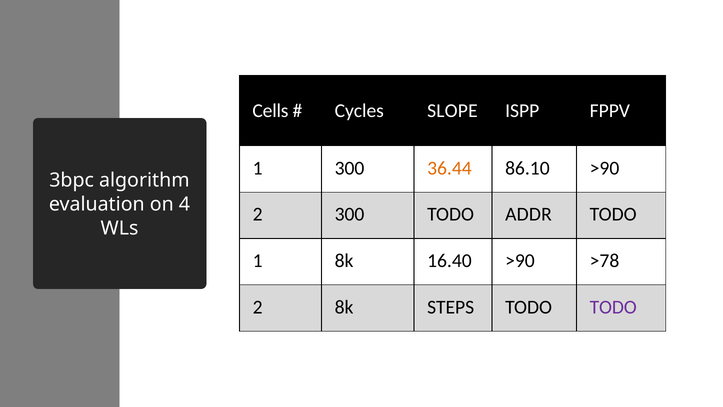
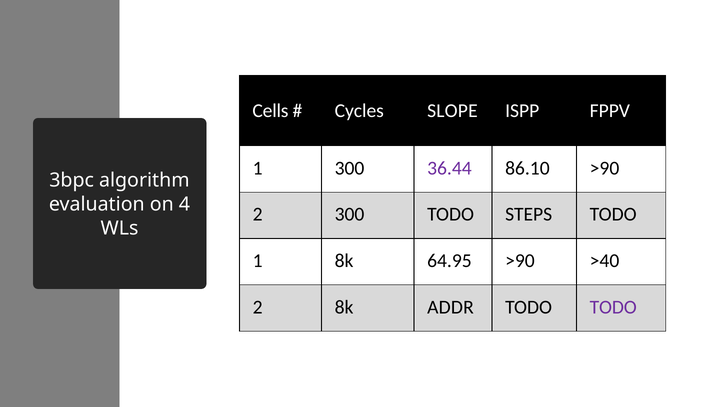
36.44 colour: orange -> purple
ADDR: ADDR -> STEPS
16.40: 16.40 -> 64.95
>78: >78 -> >40
STEPS: STEPS -> ADDR
